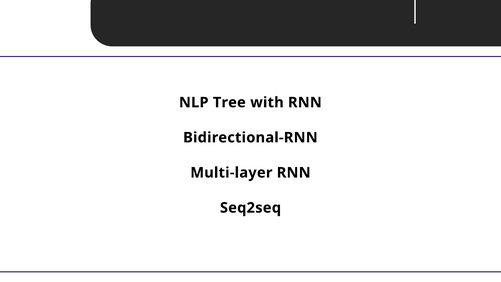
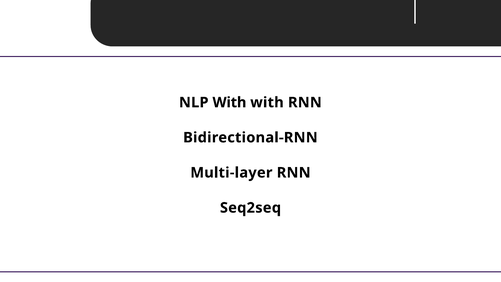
NLP Tree: Tree -> With
